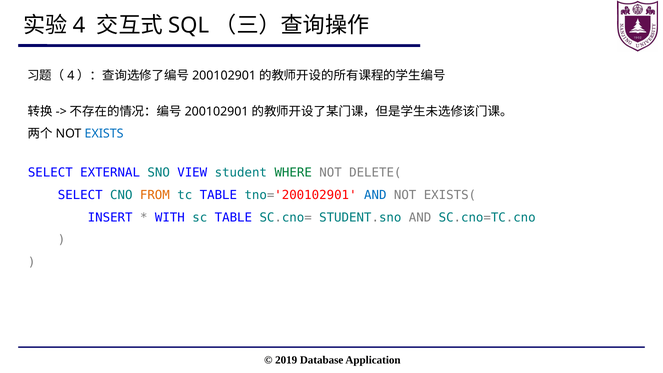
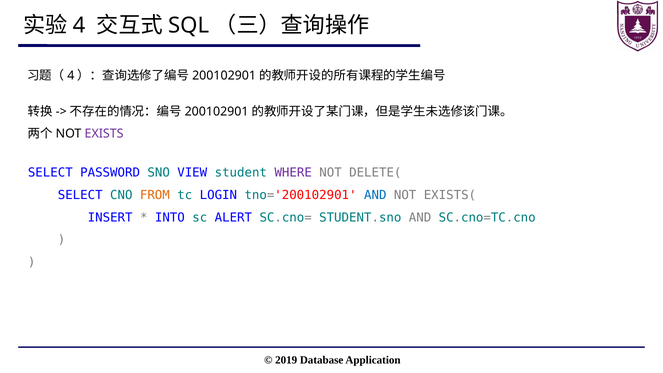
EXISTS colour: blue -> purple
EXTERNAL: EXTERNAL -> PASSWORD
WHERE colour: green -> purple
tc TABLE: TABLE -> LOGIN
WITH: WITH -> INTO
sc TABLE: TABLE -> ALERT
